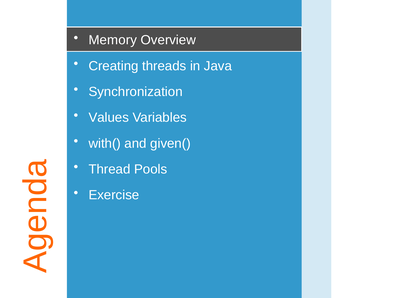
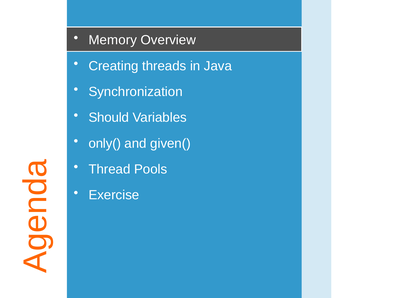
Values: Values -> Should
with(: with( -> only(
